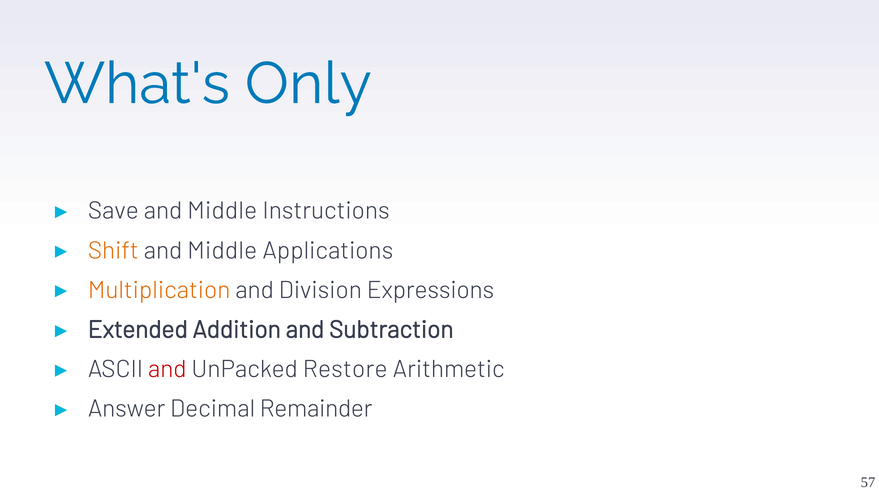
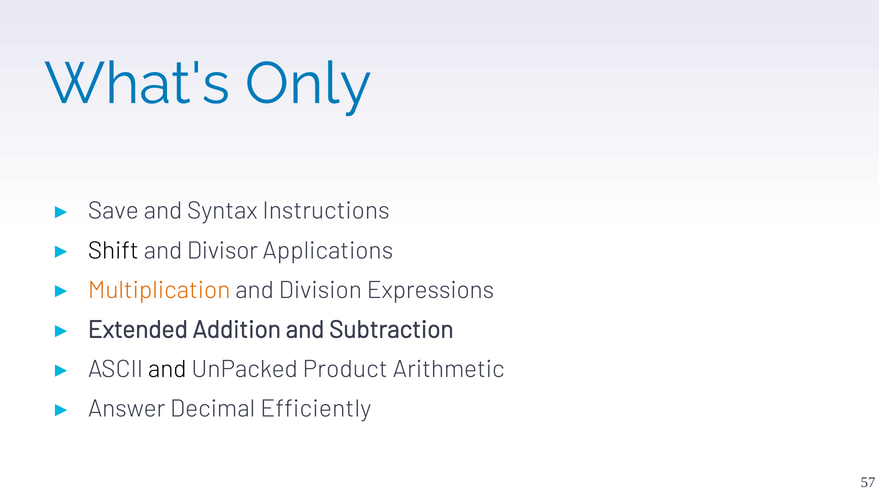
Middle at (222, 211): Middle -> Syntax
Shift colour: orange -> black
Middle at (222, 251): Middle -> Divisor
and at (167, 369) colour: red -> black
Restore: Restore -> Product
Remainder: Remainder -> Efficiently
